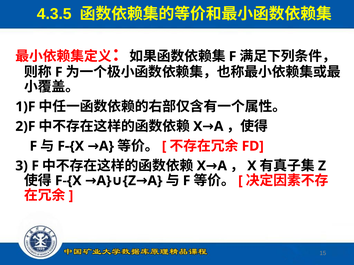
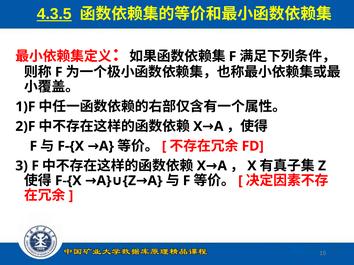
4.3.5 underline: none -> present
